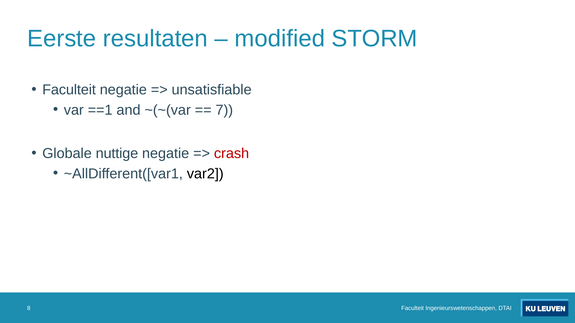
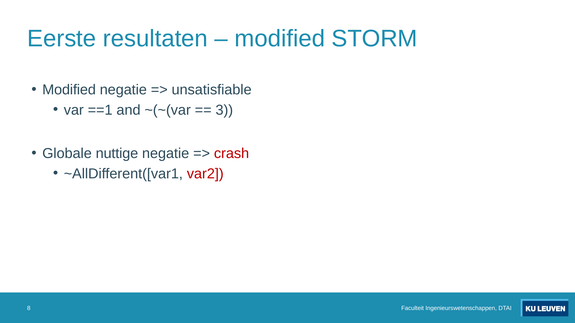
Faculteit at (69, 90): Faculteit -> Modified
7: 7 -> 3
var2 colour: black -> red
